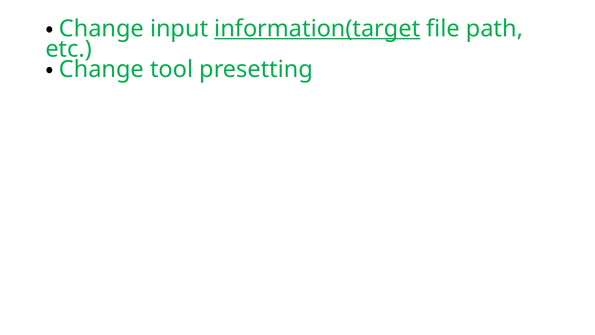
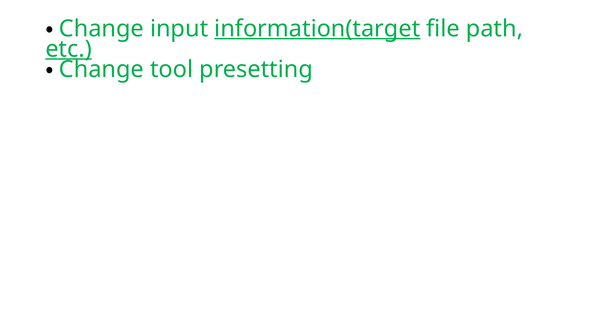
etc underline: none -> present
